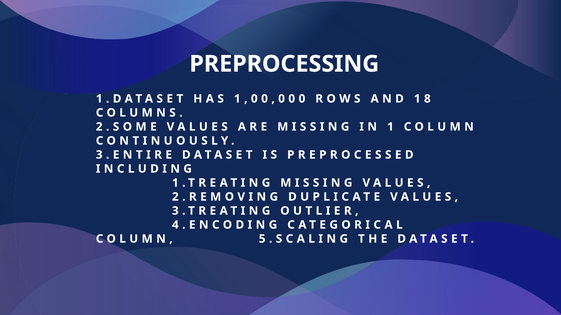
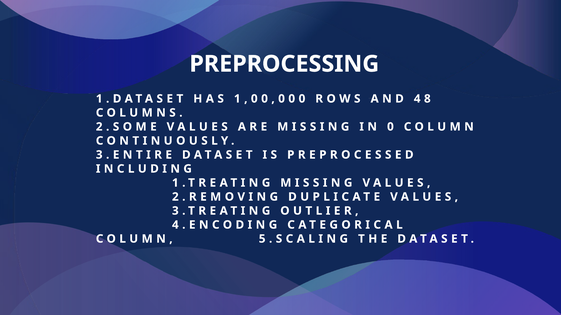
1 at (417, 99): 1 -> 4
1 at (390, 127): 1 -> 0
